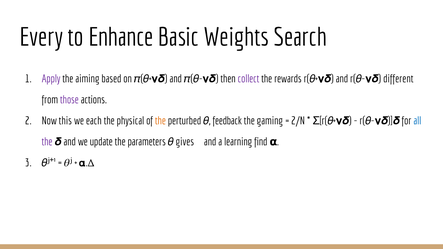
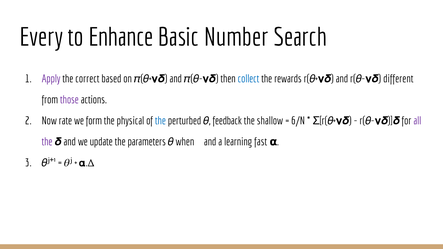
Weights: Weights -> Number
aiming: aiming -> correct
collect colour: purple -> blue
this: this -> rate
each: each -> form
the at (160, 121) colour: orange -> blue
gaming: gaming -> shallow
2/N: 2/N -> 6/N
all colour: blue -> purple
gives: gives -> when
find: find -> fast
